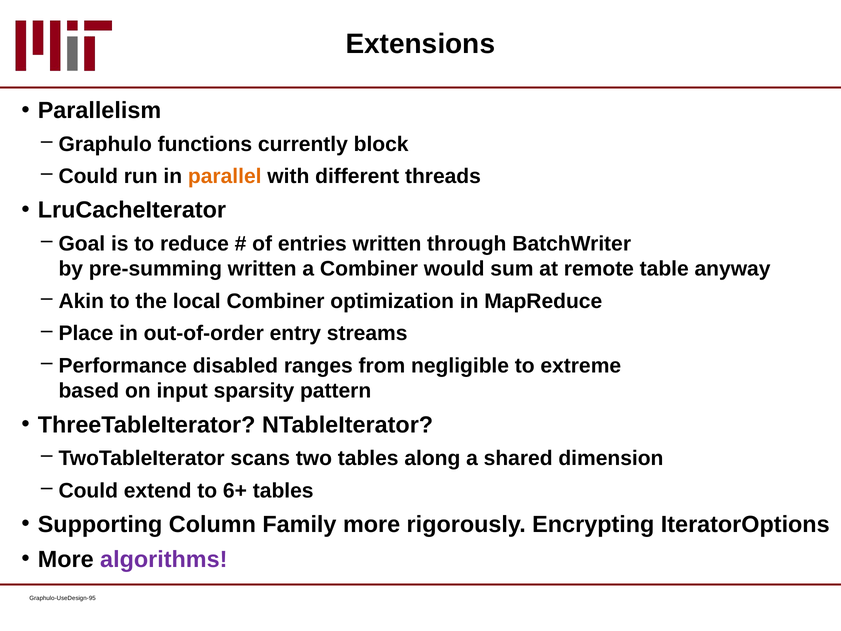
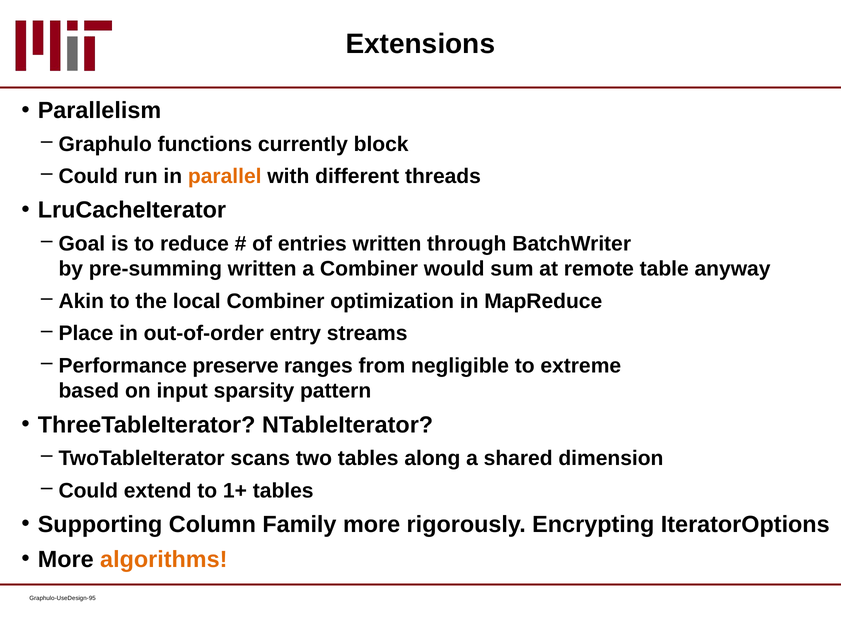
disabled: disabled -> preserve
6+: 6+ -> 1+
algorithms colour: purple -> orange
